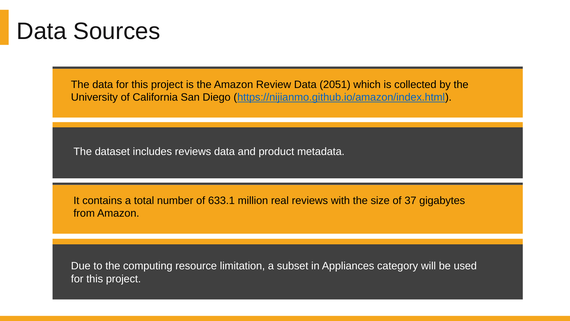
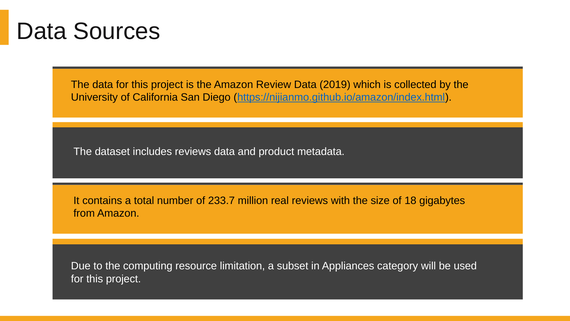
2051: 2051 -> 2019
633.1: 633.1 -> 233.7
37: 37 -> 18
